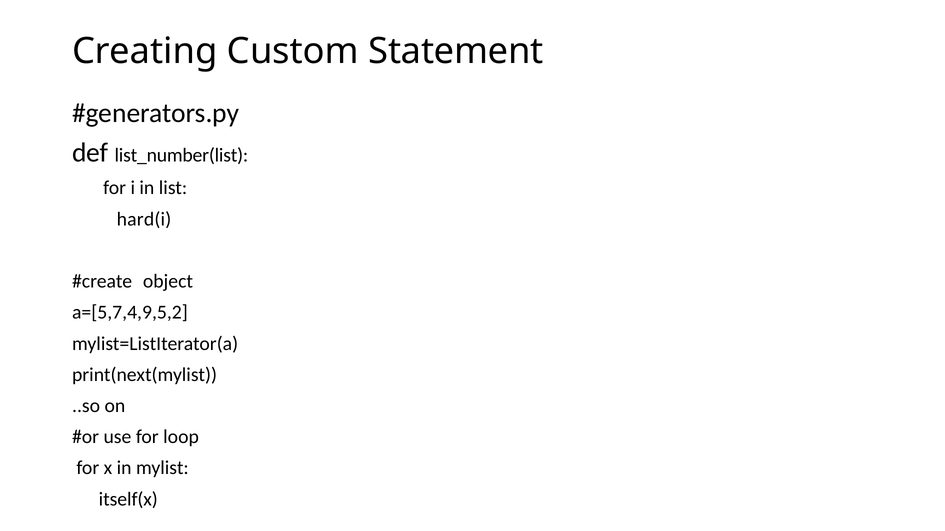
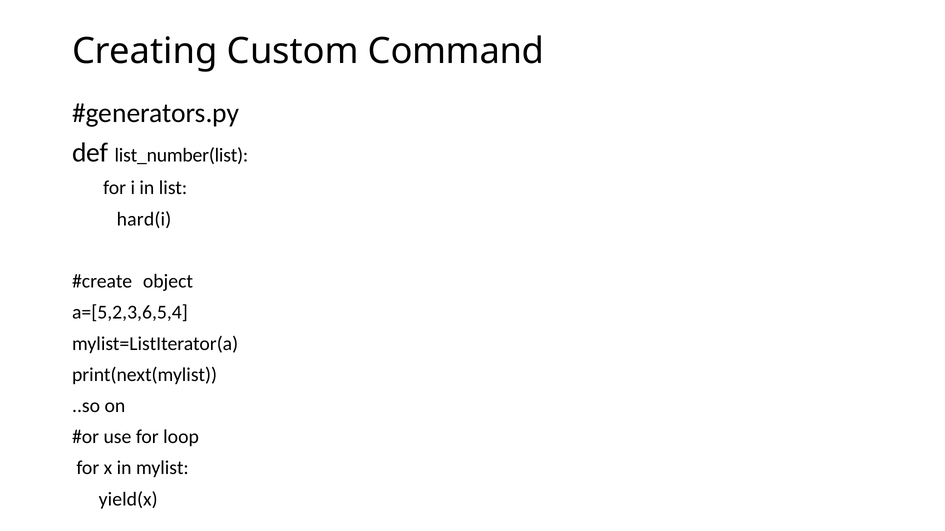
Statement: Statement -> Command
a=[5,7,4,9,5,2: a=[5,7,4,9,5,2 -> a=[5,2,3,6,5,4
itself(x: itself(x -> yield(x
